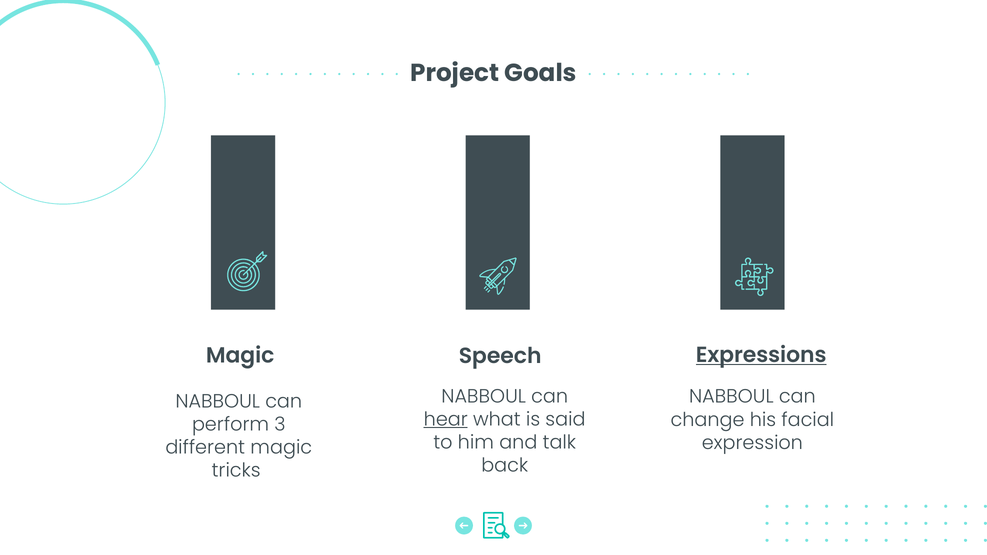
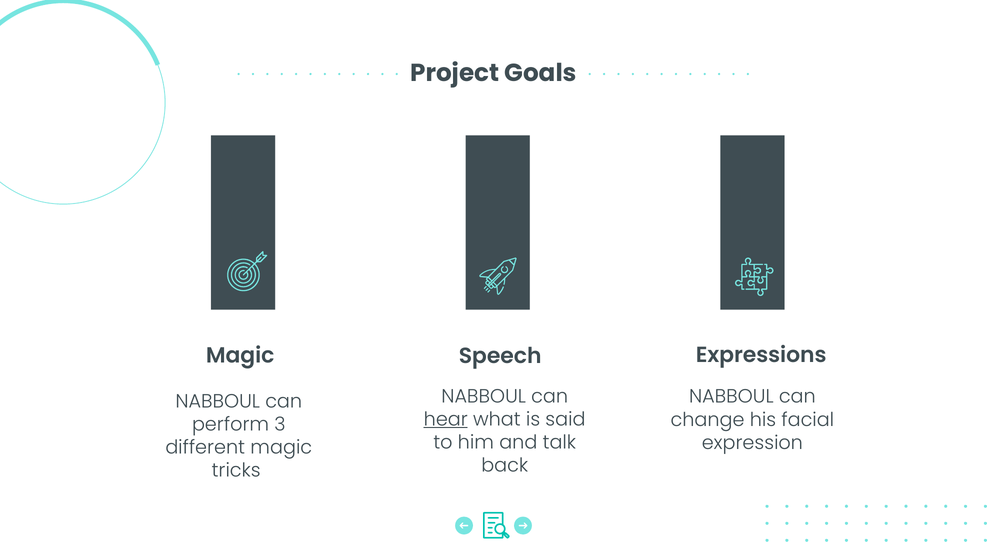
Expressions underline: present -> none
